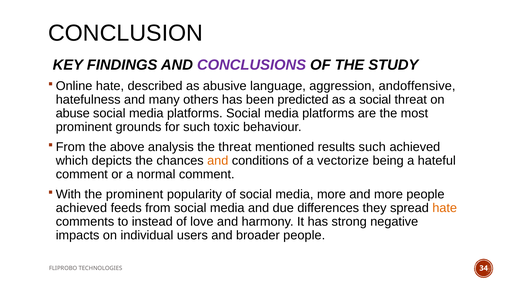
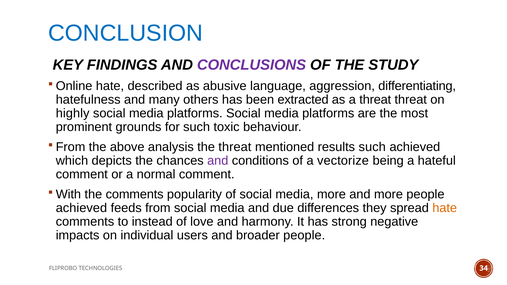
CONCLUSION colour: black -> blue
andoffensive: andoffensive -> differentiating
predicted: predicted -> extracted
a social: social -> threat
abuse: abuse -> highly
and at (218, 161) colour: orange -> purple
the prominent: prominent -> comments
